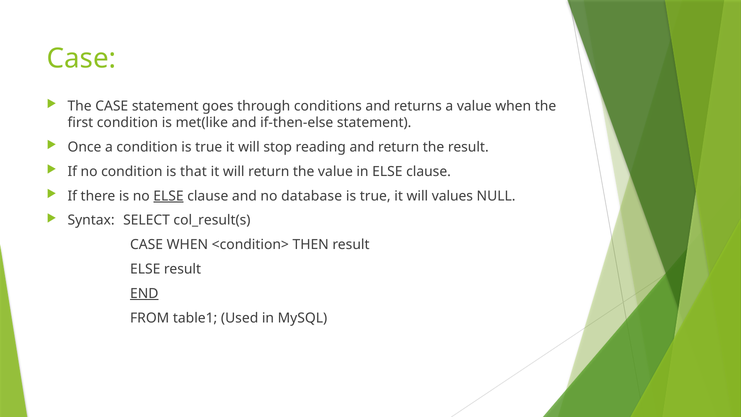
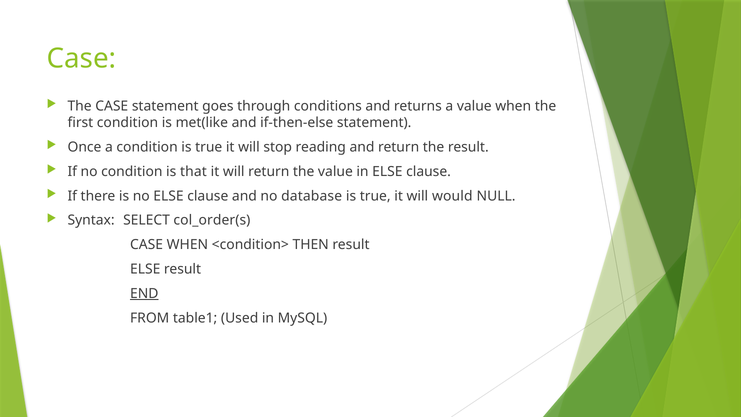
ELSE at (168, 196) underline: present -> none
values: values -> would
col_result(s: col_result(s -> col_order(s
